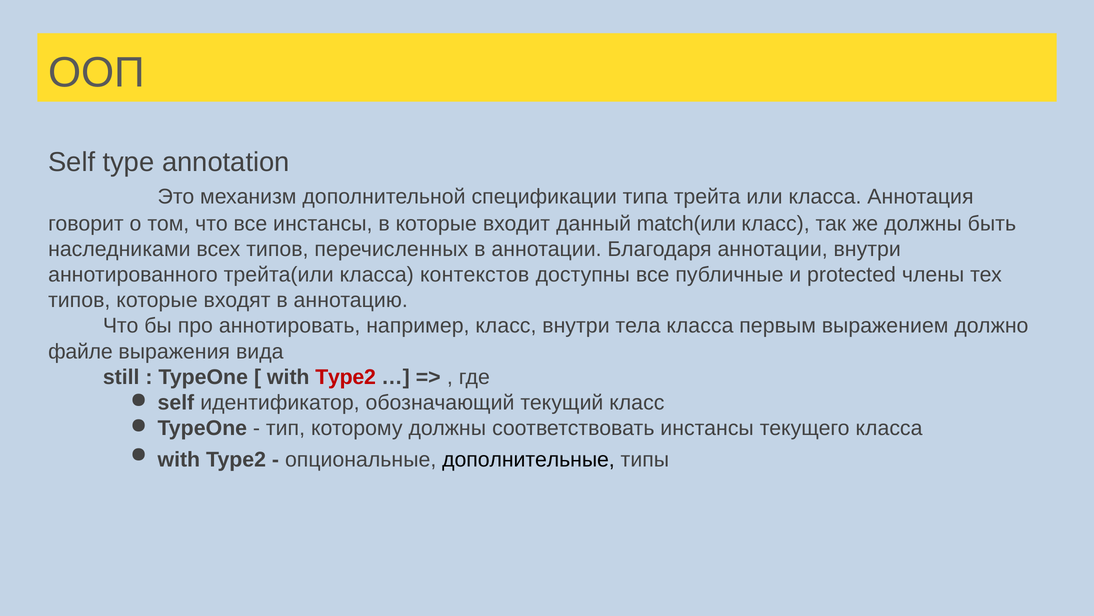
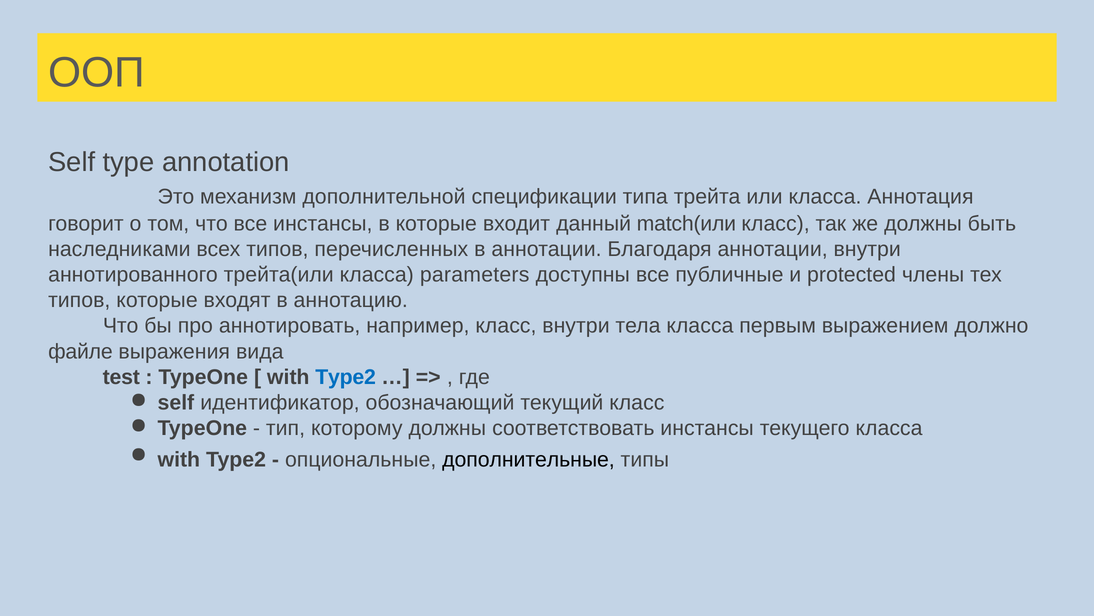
контекстов: контекстов -> parameters
still: still -> test
Type2 at (346, 377) colour: red -> blue
